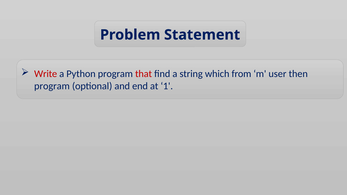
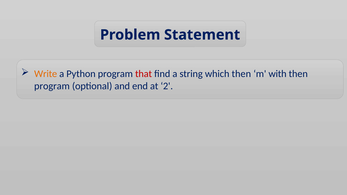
Write colour: red -> orange
which from: from -> then
user: user -> with
1: 1 -> 2
